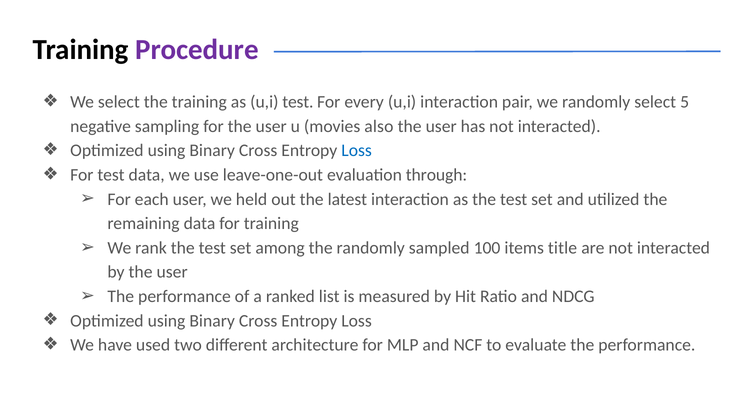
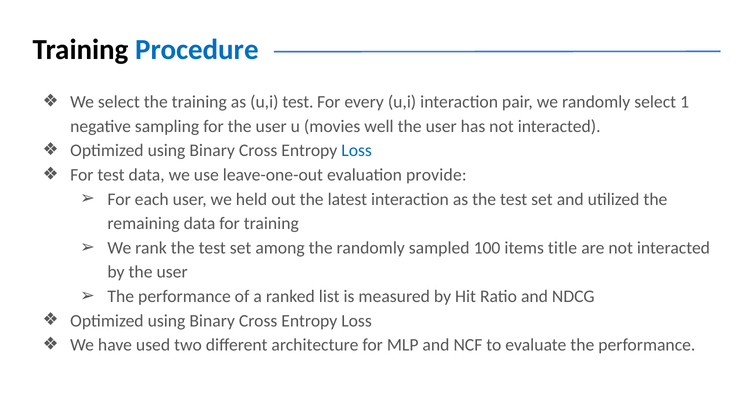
Procedure colour: purple -> blue
5: 5 -> 1
also: also -> well
through: through -> provide
